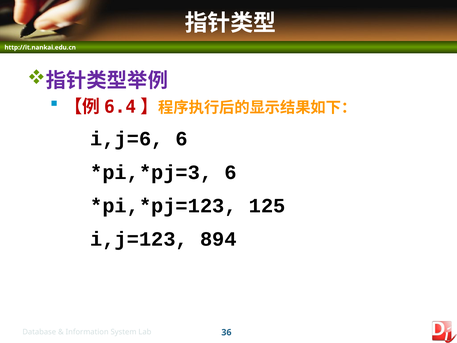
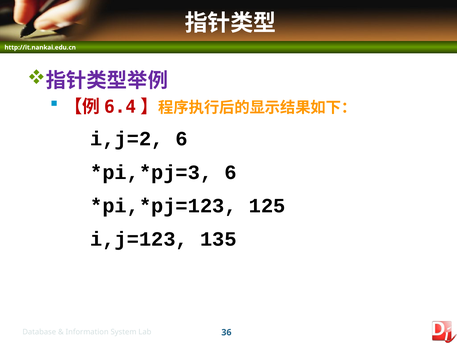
i,j=6: i,j=6 -> i,j=2
894: 894 -> 135
